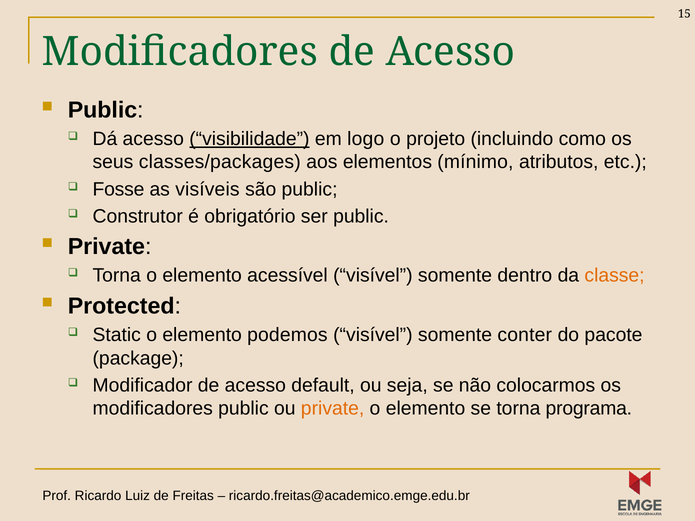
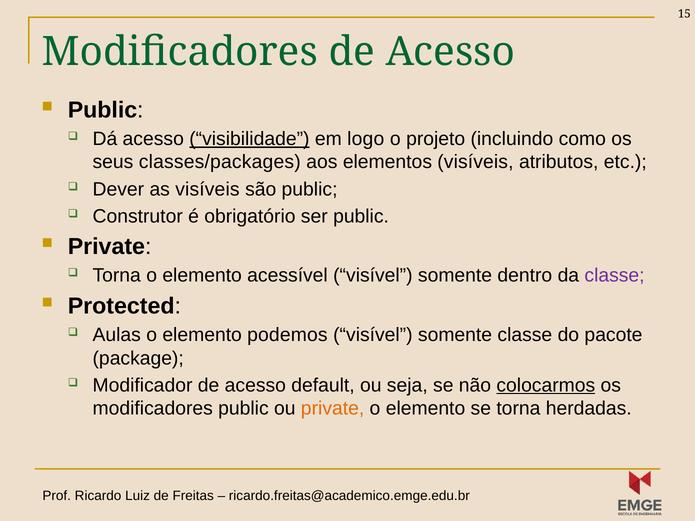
elementos mínimo: mínimo -> visíveis
Fosse: Fosse -> Dever
classe at (615, 276) colour: orange -> purple
Static: Static -> Aulas
somente conter: conter -> classe
colocarmos underline: none -> present
programa: programa -> herdadas
